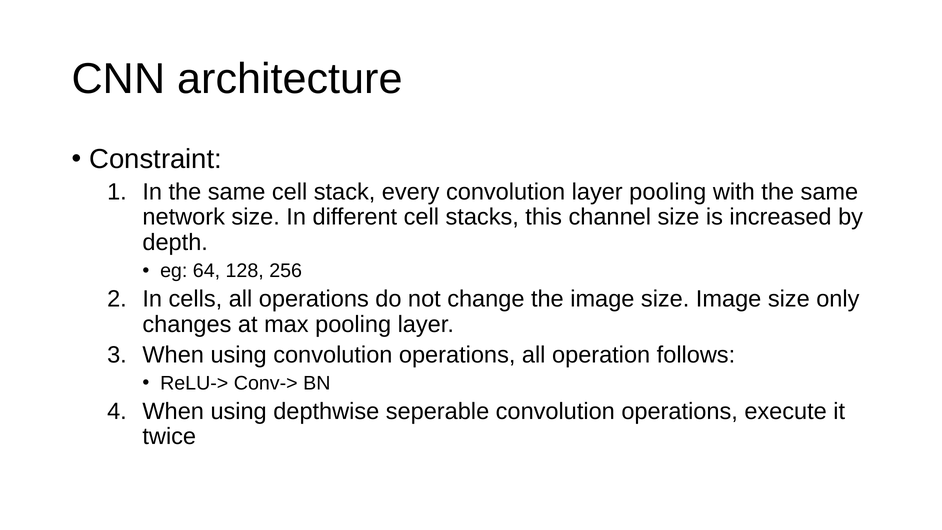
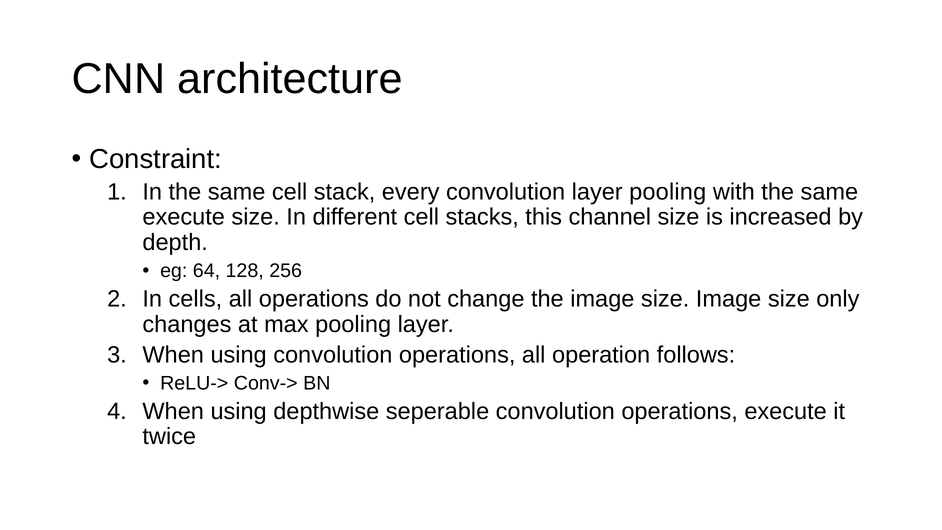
network at (184, 217): network -> execute
